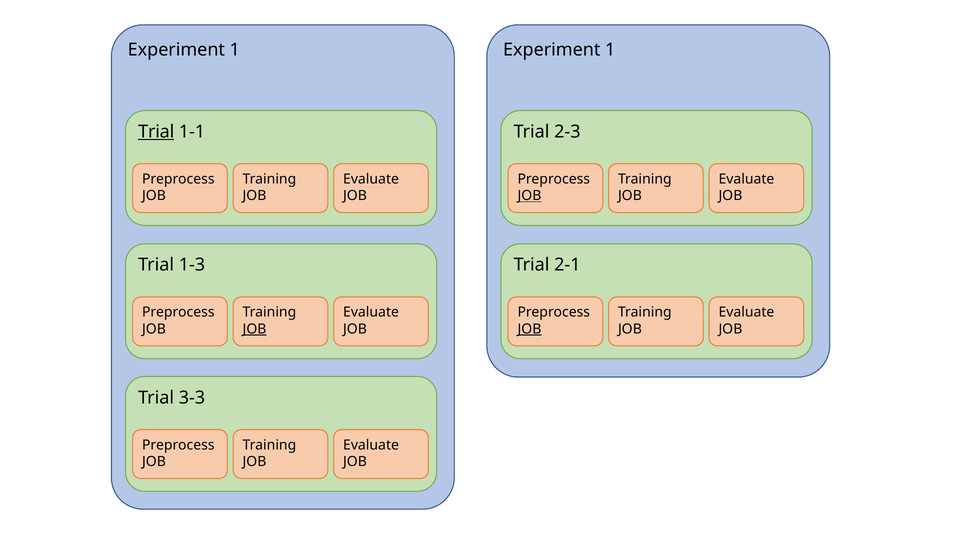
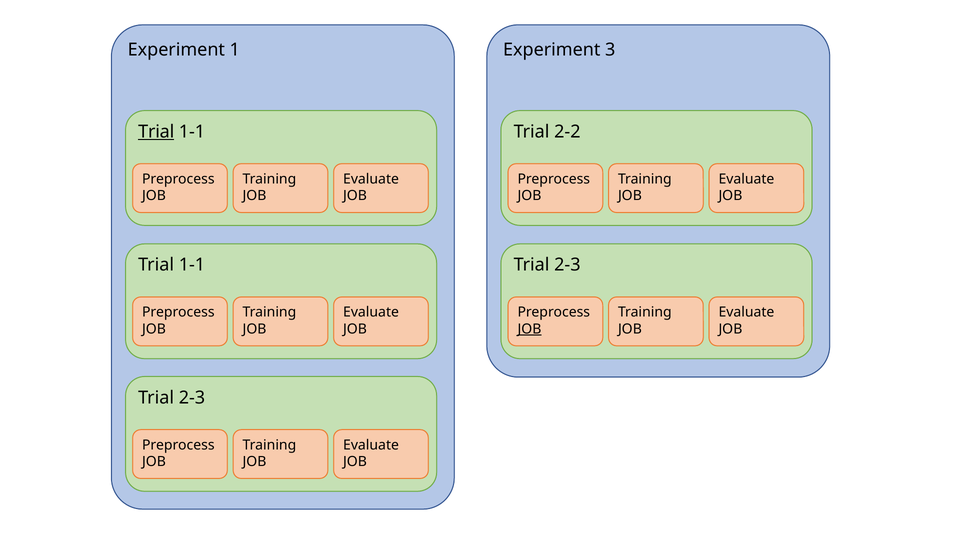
1 at (610, 50): 1 -> 3
2-3: 2-3 -> 2-2
JOB at (529, 196) underline: present -> none
1-3 at (192, 265): 1-3 -> 1-1
2-1 at (567, 265): 2-1 -> 2-3
JOB at (255, 329) underline: present -> none
3-3 at (192, 398): 3-3 -> 2-3
